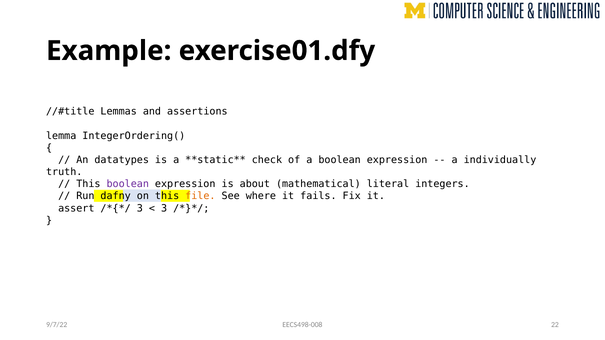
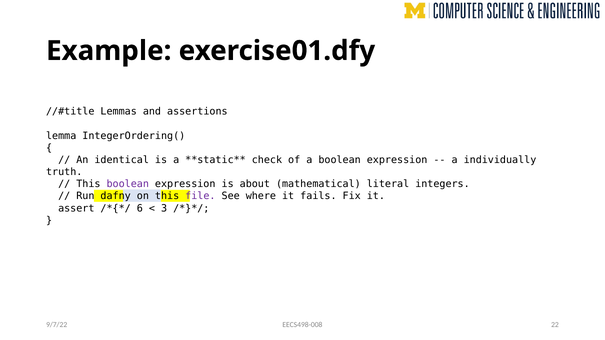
datatypes: datatypes -> identical
file colour: orange -> purple
3 at (140, 208): 3 -> 6
